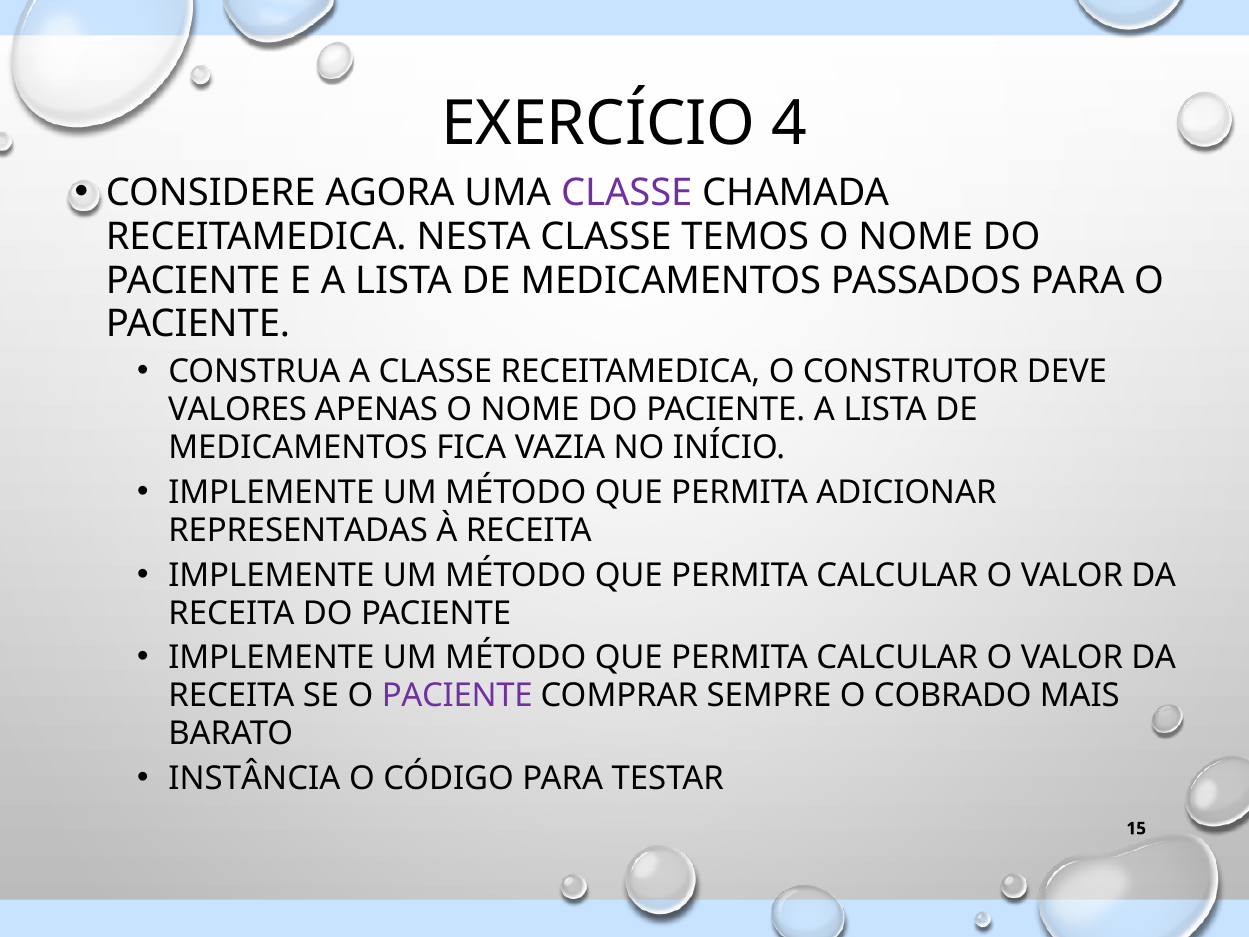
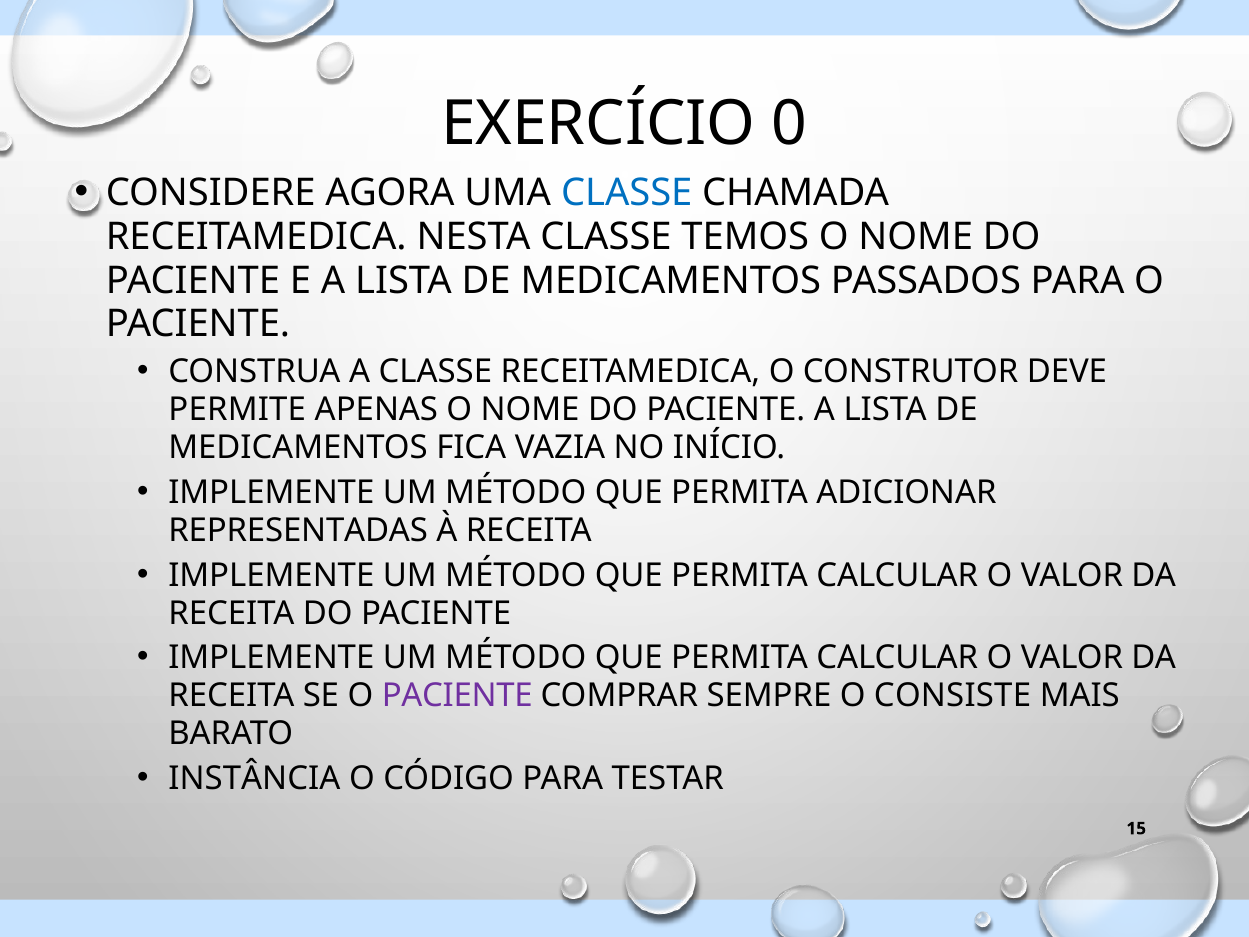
4: 4 -> 0
CLASSE at (627, 193) colour: purple -> blue
VALORES: VALORES -> PERMITE
COBRADO: COBRADO -> CONSISTE
